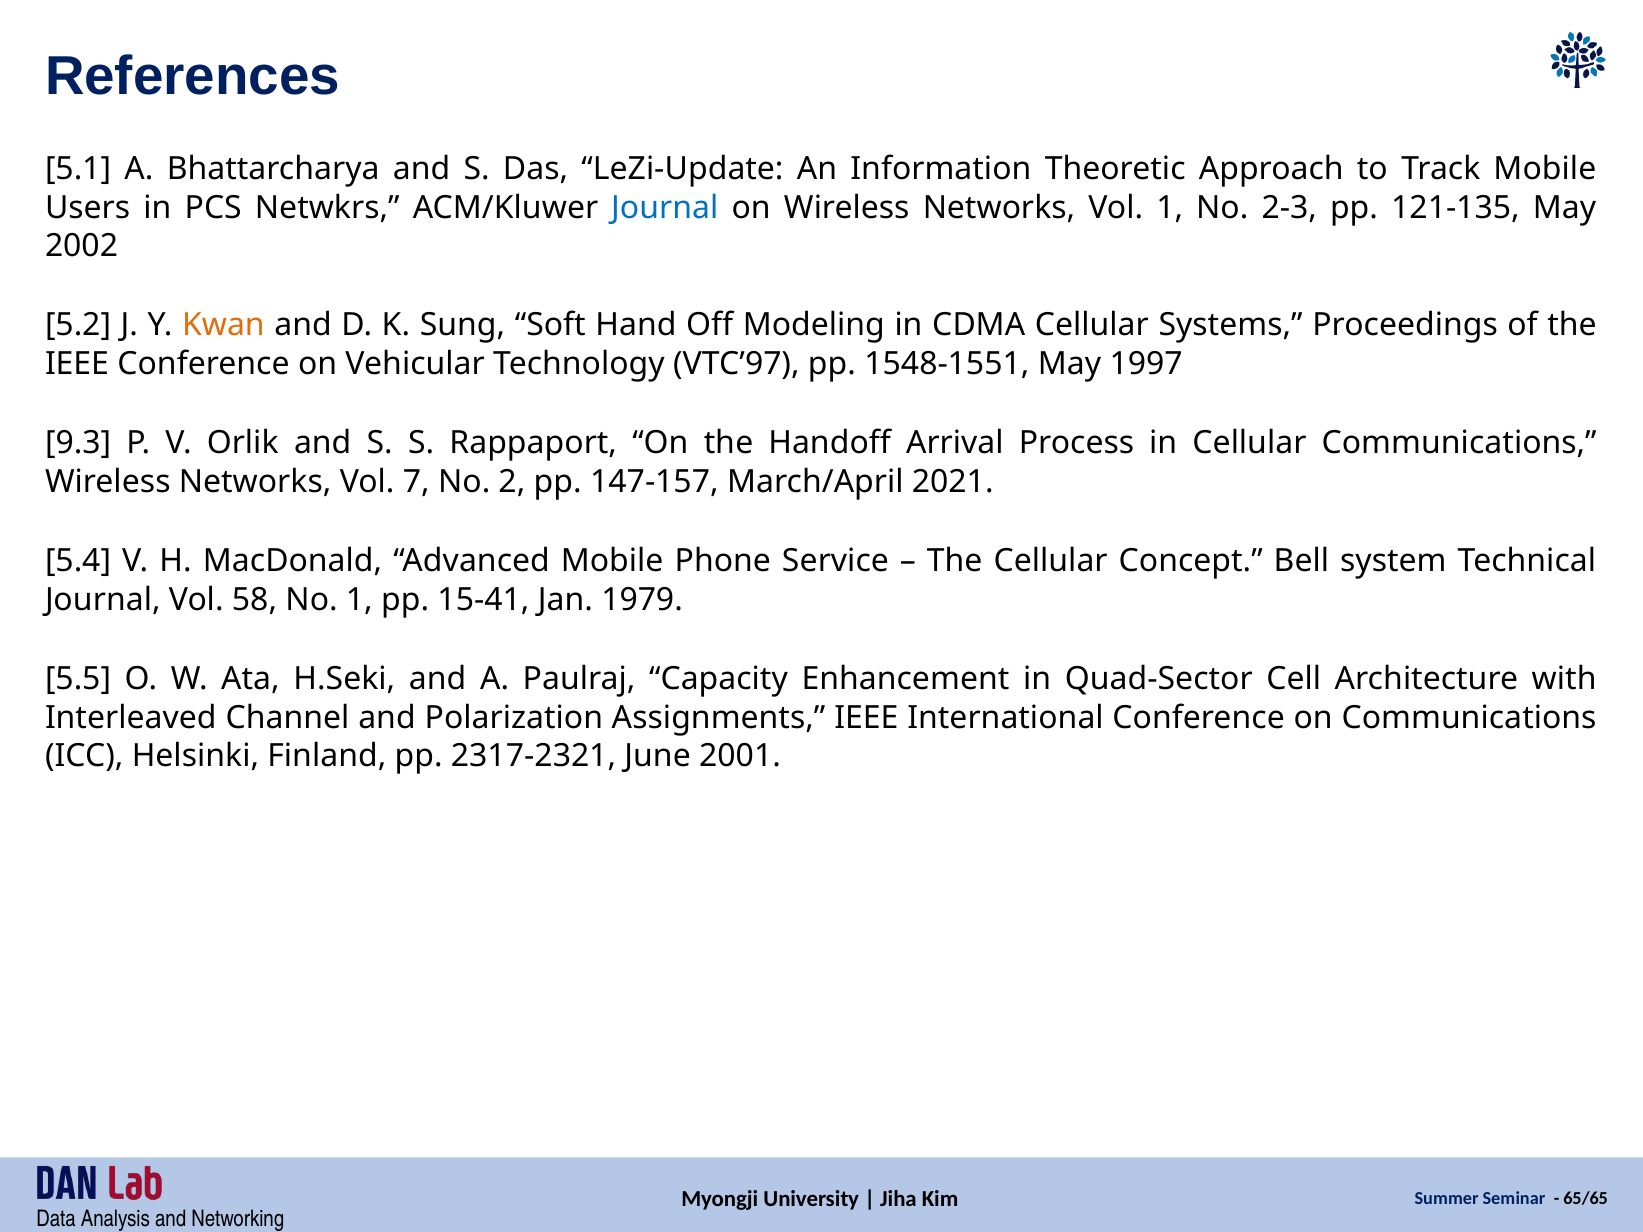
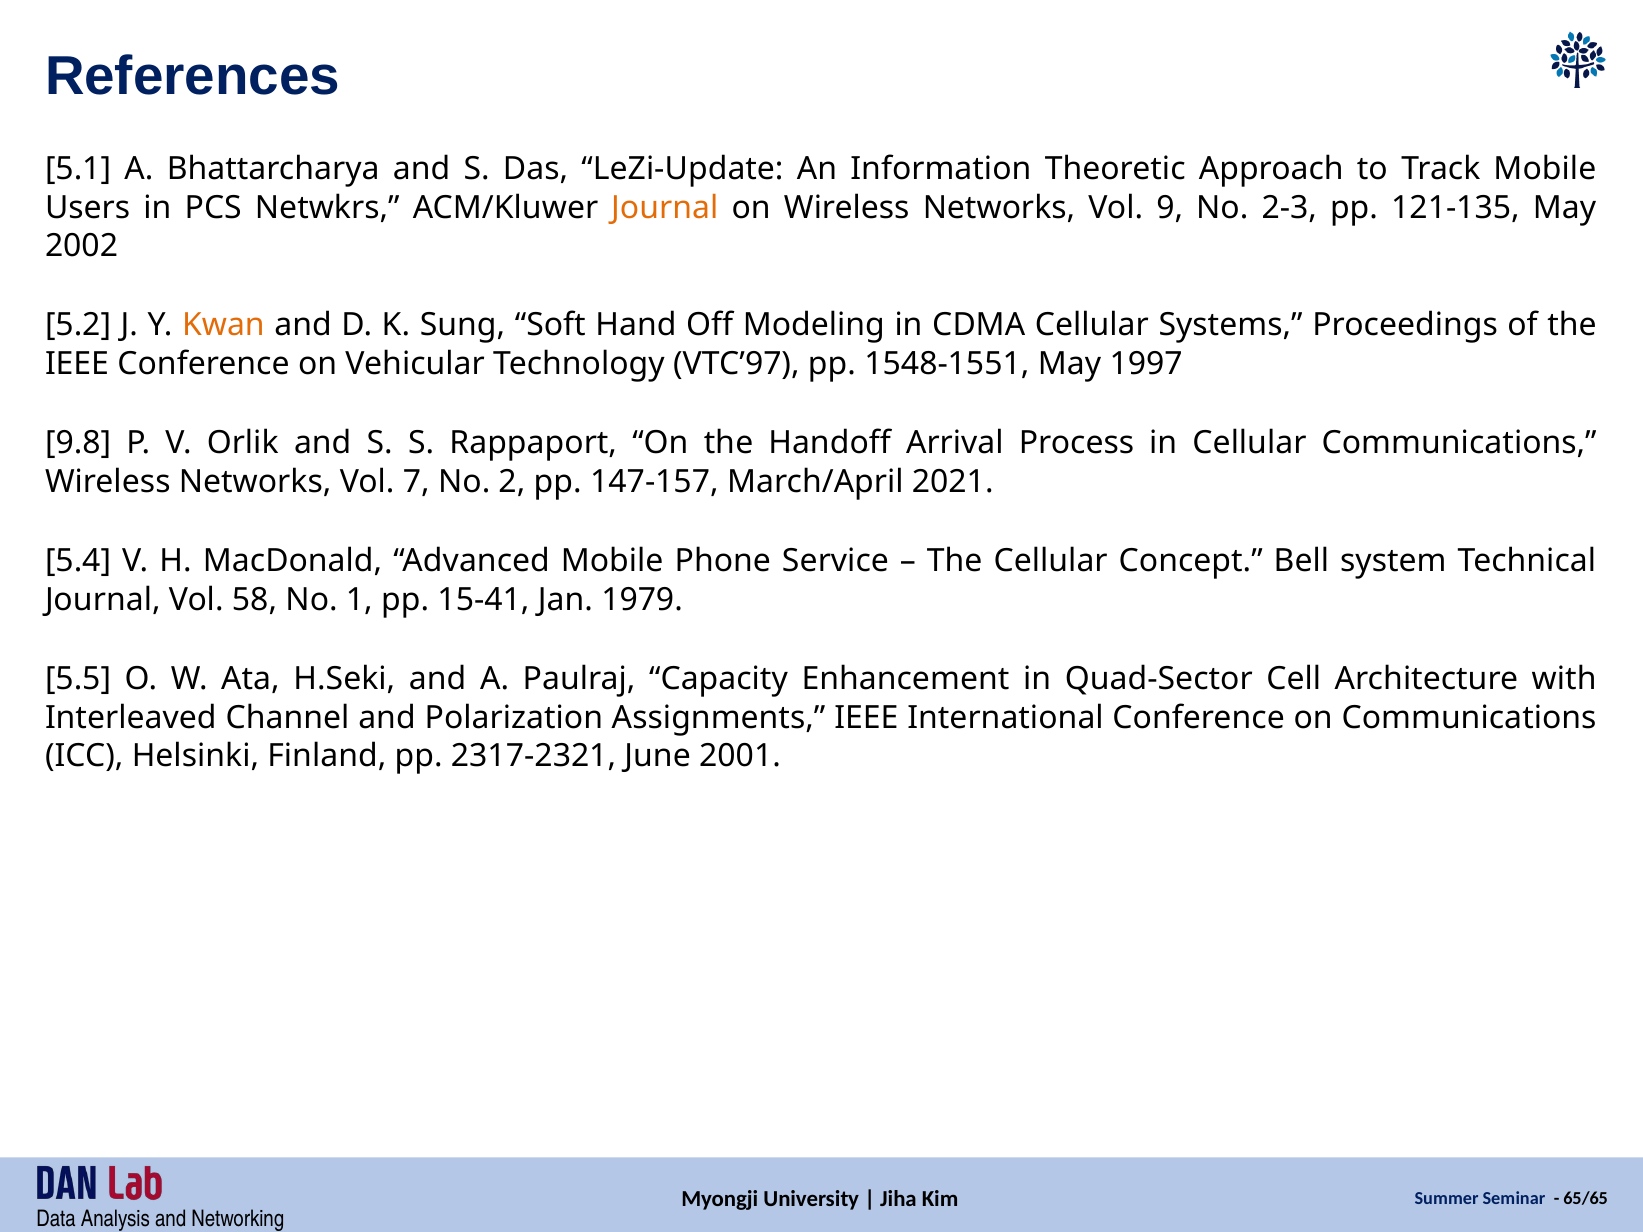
Journal at (665, 208) colour: blue -> orange
Vol 1: 1 -> 9
9.3: 9.3 -> 9.8
